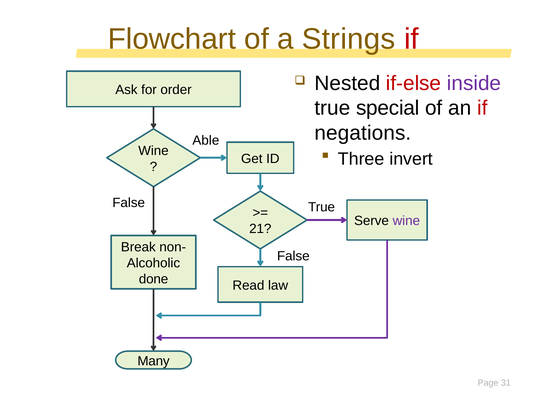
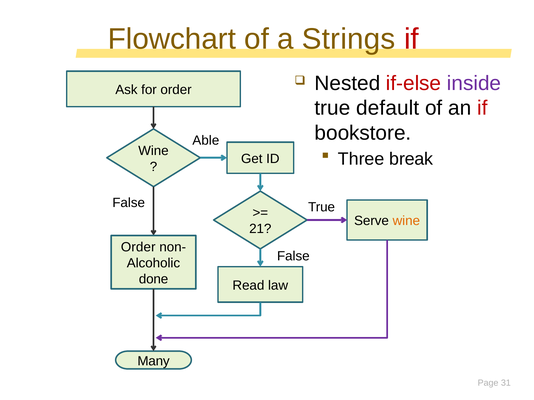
special: special -> default
negations: negations -> bookstore
invert: invert -> break
wine at (406, 221) colour: purple -> orange
Break at (138, 247): Break -> Order
